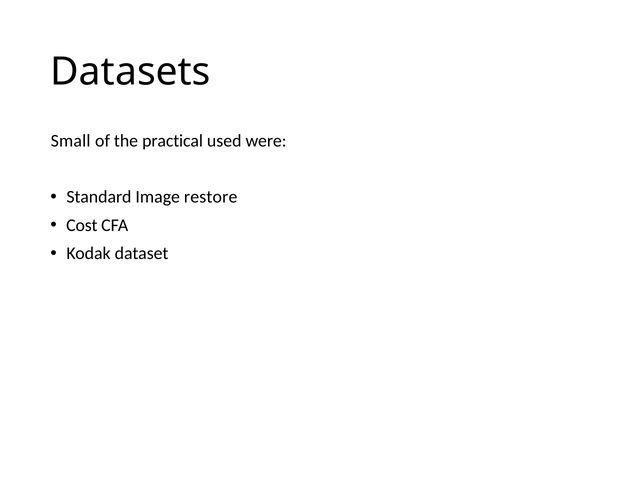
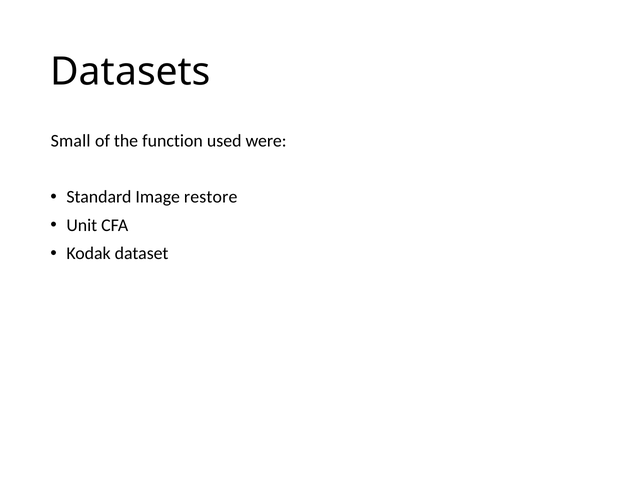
practical: practical -> function
Cost: Cost -> Unit
